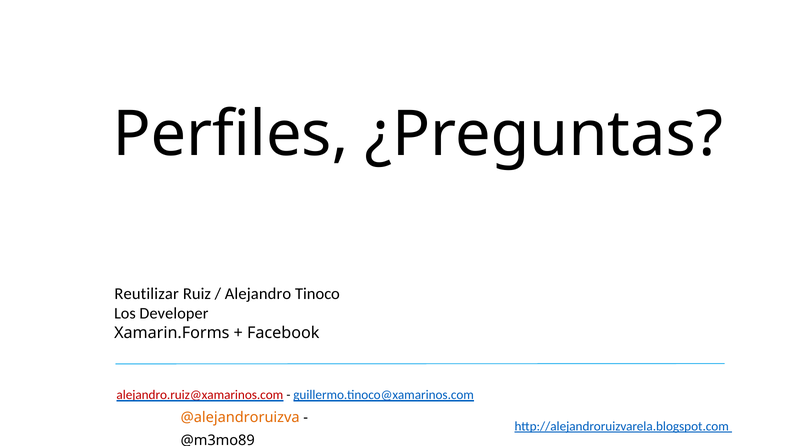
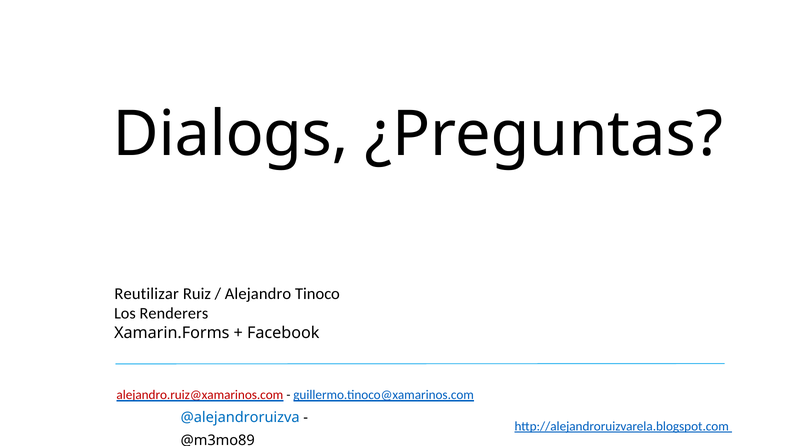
Perfiles: Perfiles -> Dialogs
Developer: Developer -> Renderers
@alejandroruizva colour: orange -> blue
